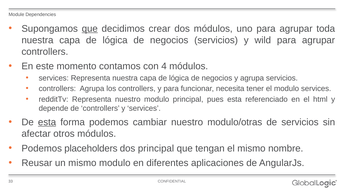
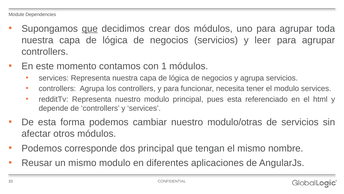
wild: wild -> leer
4: 4 -> 1
esta at (47, 122) underline: present -> none
placeholders: placeholders -> corresponde
